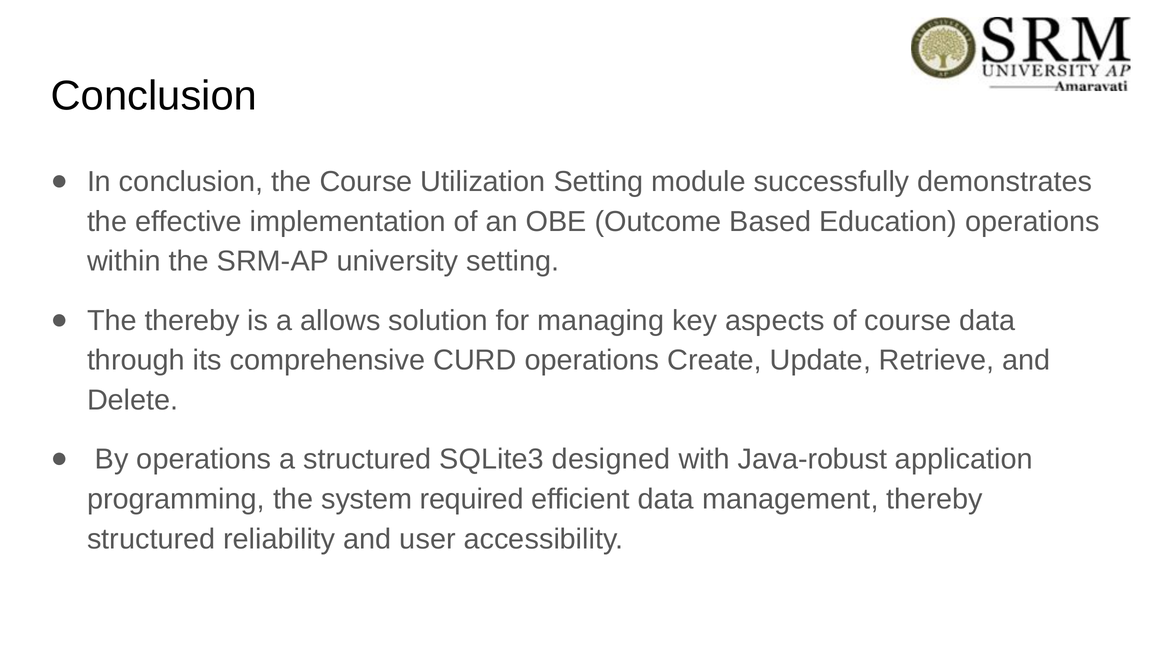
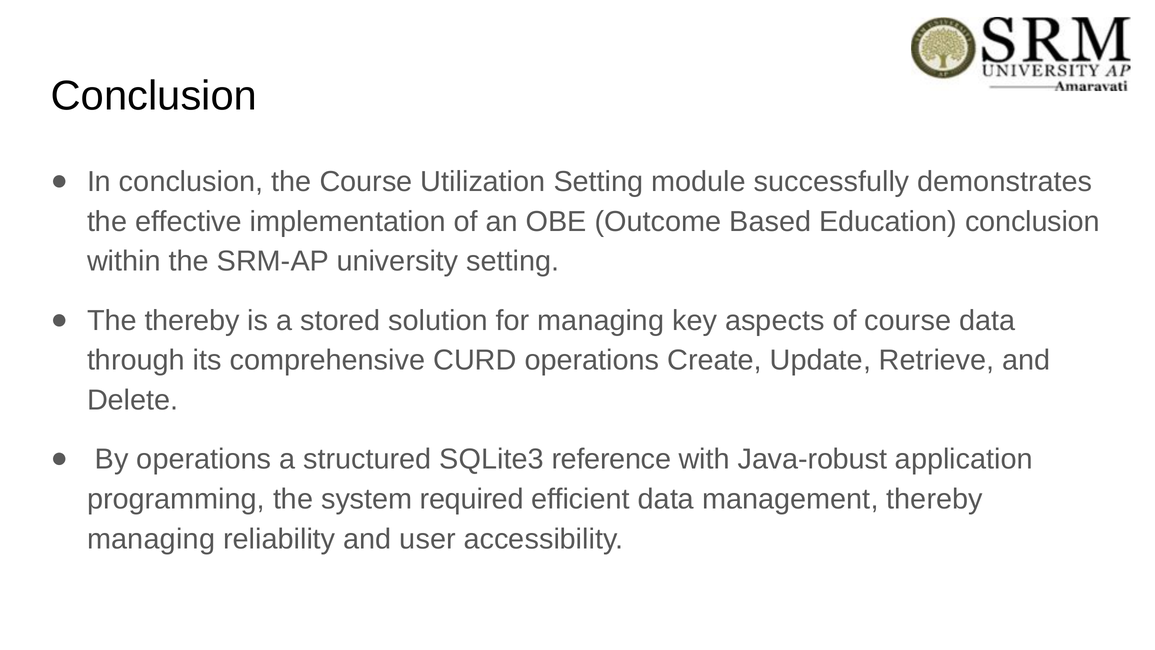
Education operations: operations -> conclusion
allows: allows -> stored
designed: designed -> reference
structured at (151, 539): structured -> managing
